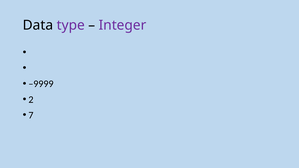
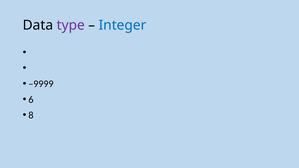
Integer colour: purple -> blue
2: 2 -> 6
7: 7 -> 8
